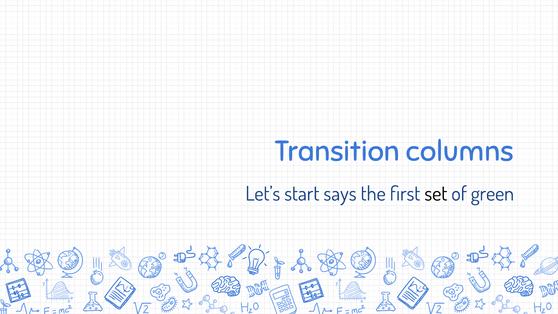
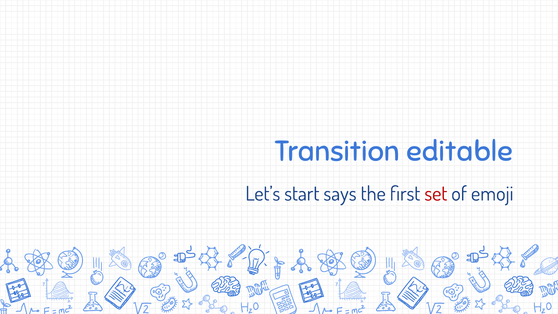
columns: columns -> editable
set colour: black -> red
green: green -> emoji
